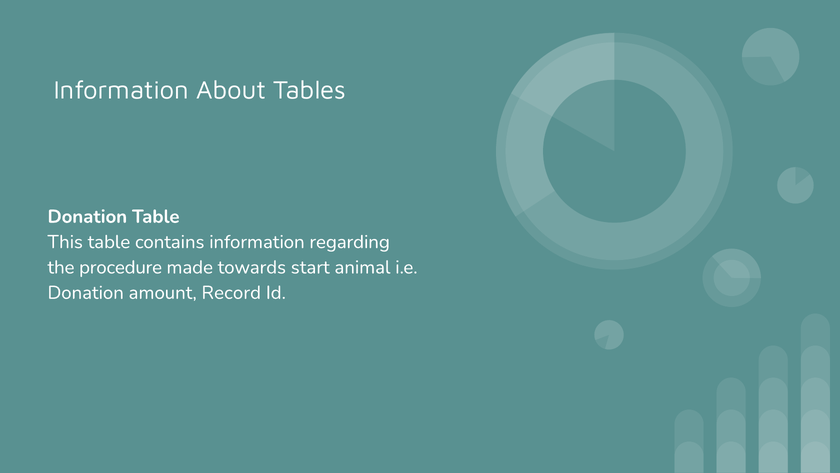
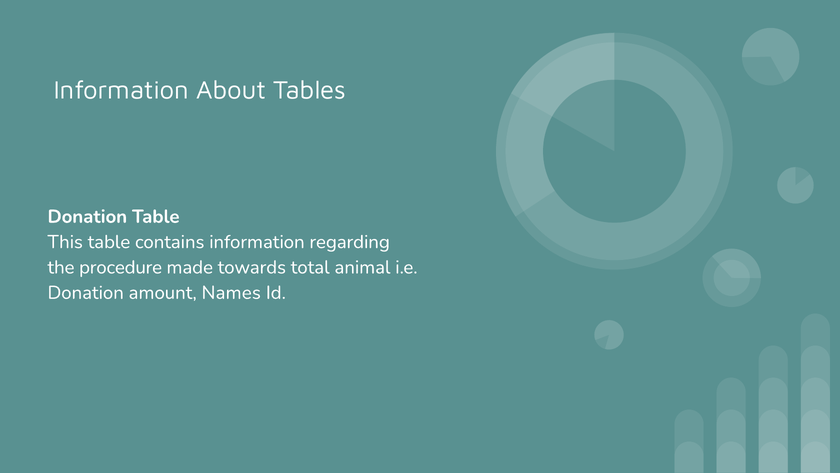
start: start -> total
Record: Record -> Names
